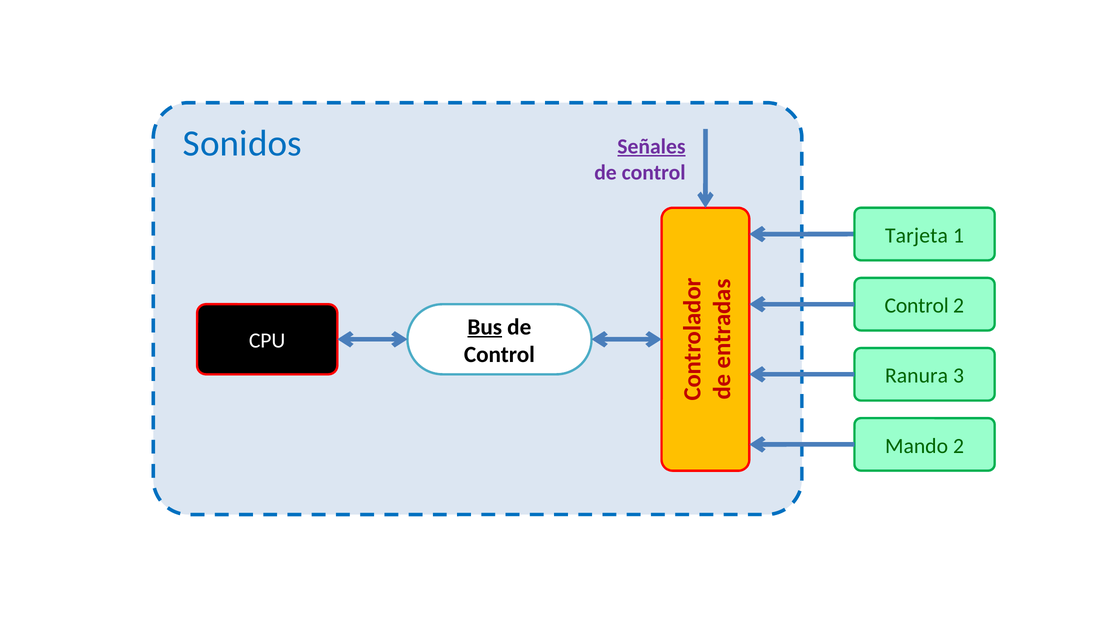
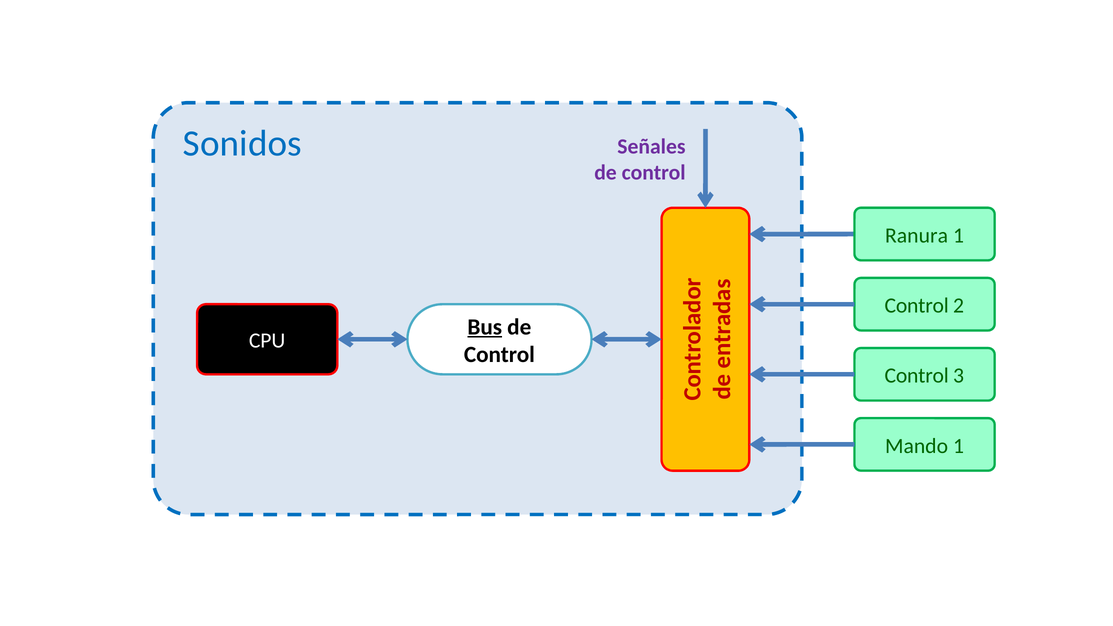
Señales underline: present -> none
Tarjeta: Tarjeta -> Ranura
Ranura at (917, 376): Ranura -> Control
Mando 2: 2 -> 1
